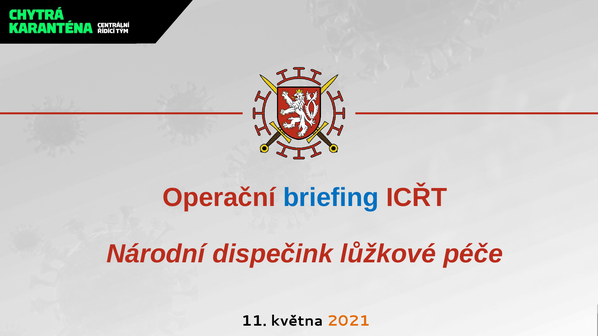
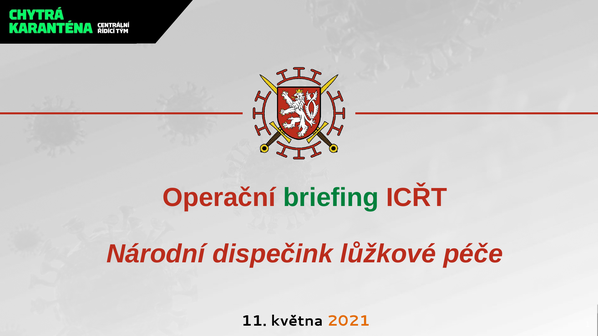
briefing colour: blue -> green
